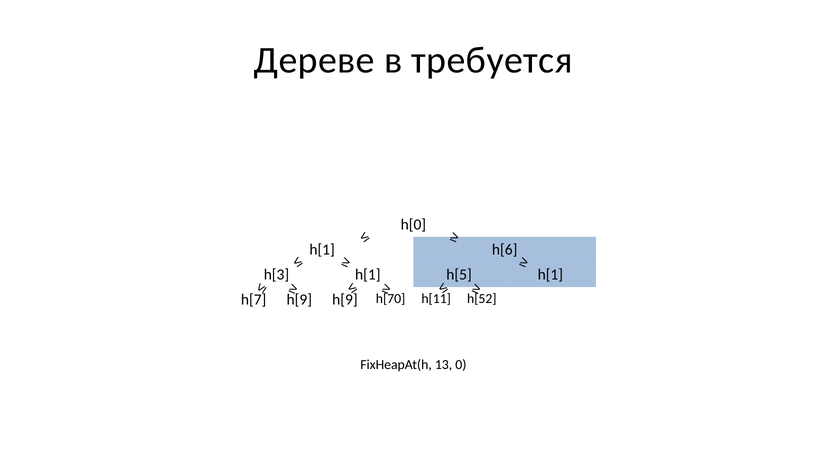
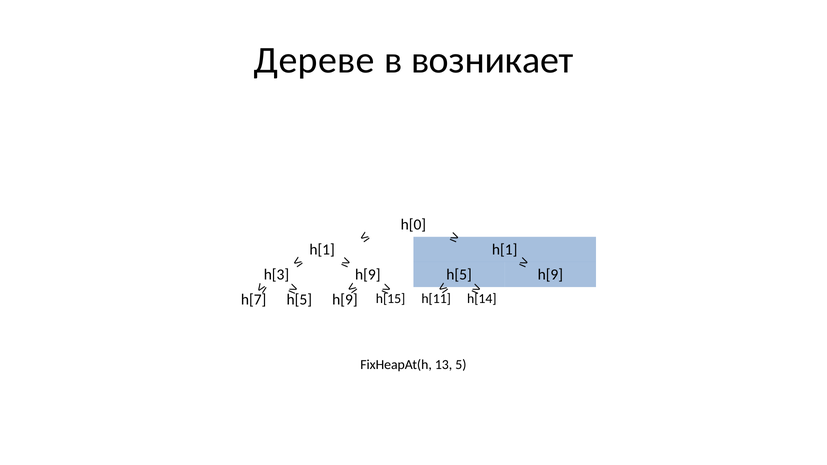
требуется: требуется -> возникает
h[1 h[6: h[6 -> h[1
h[3 h[1: h[1 -> h[9
h[1 at (550, 275): h[1 -> h[9
h[7 h[9: h[9 -> h[5
h[70: h[70 -> h[15
h[52: h[52 -> h[14
0: 0 -> 5
